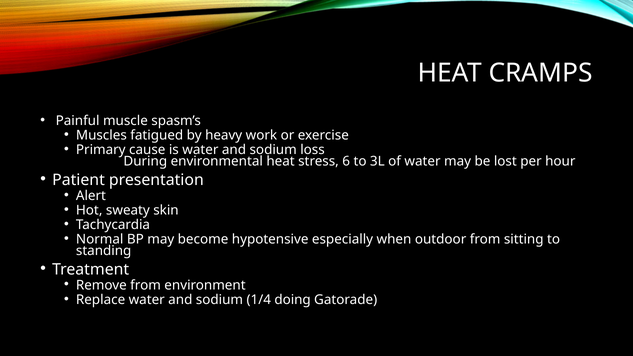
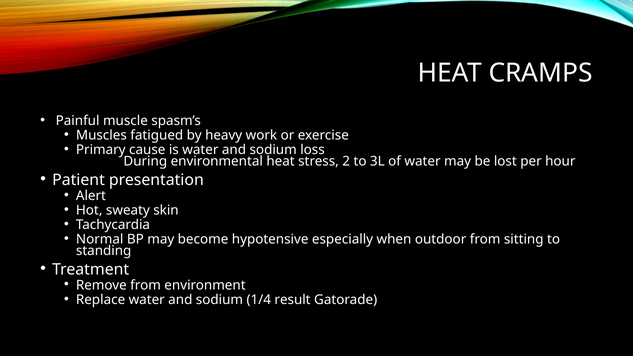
6: 6 -> 2
doing: doing -> result
